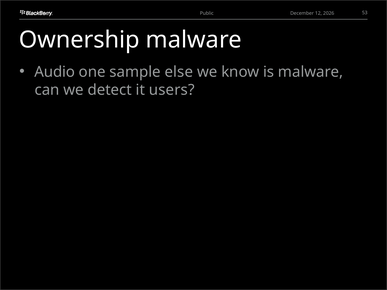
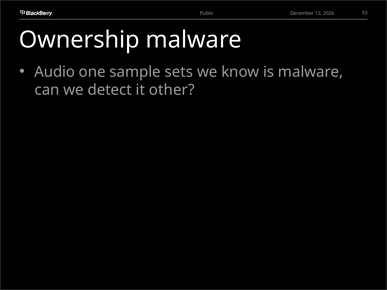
else: else -> sets
users: users -> other
